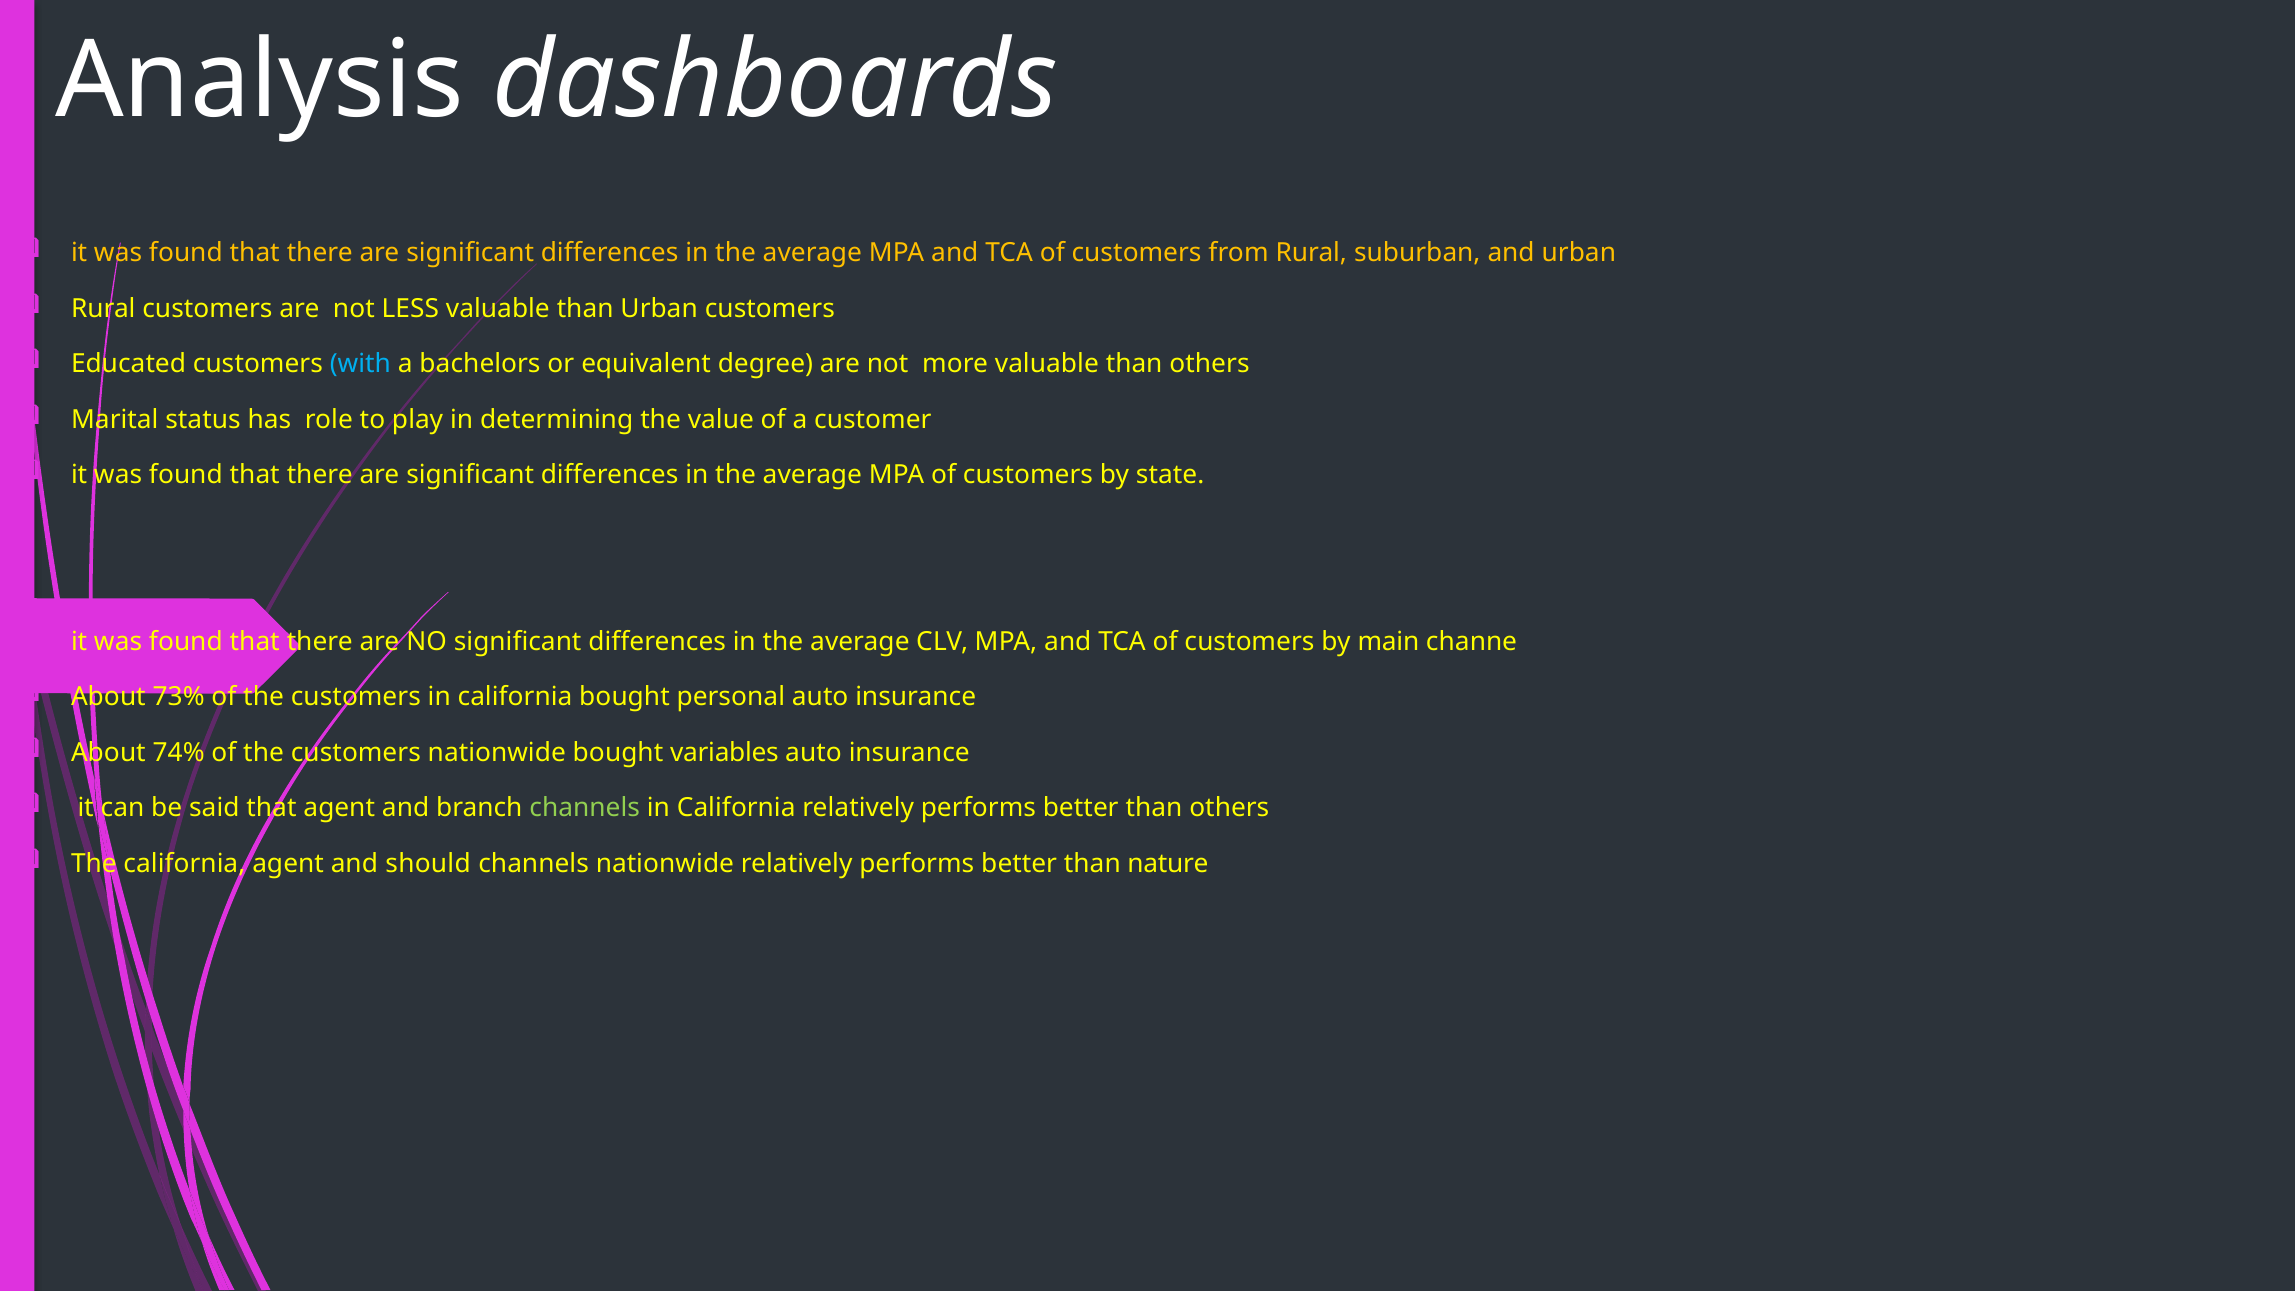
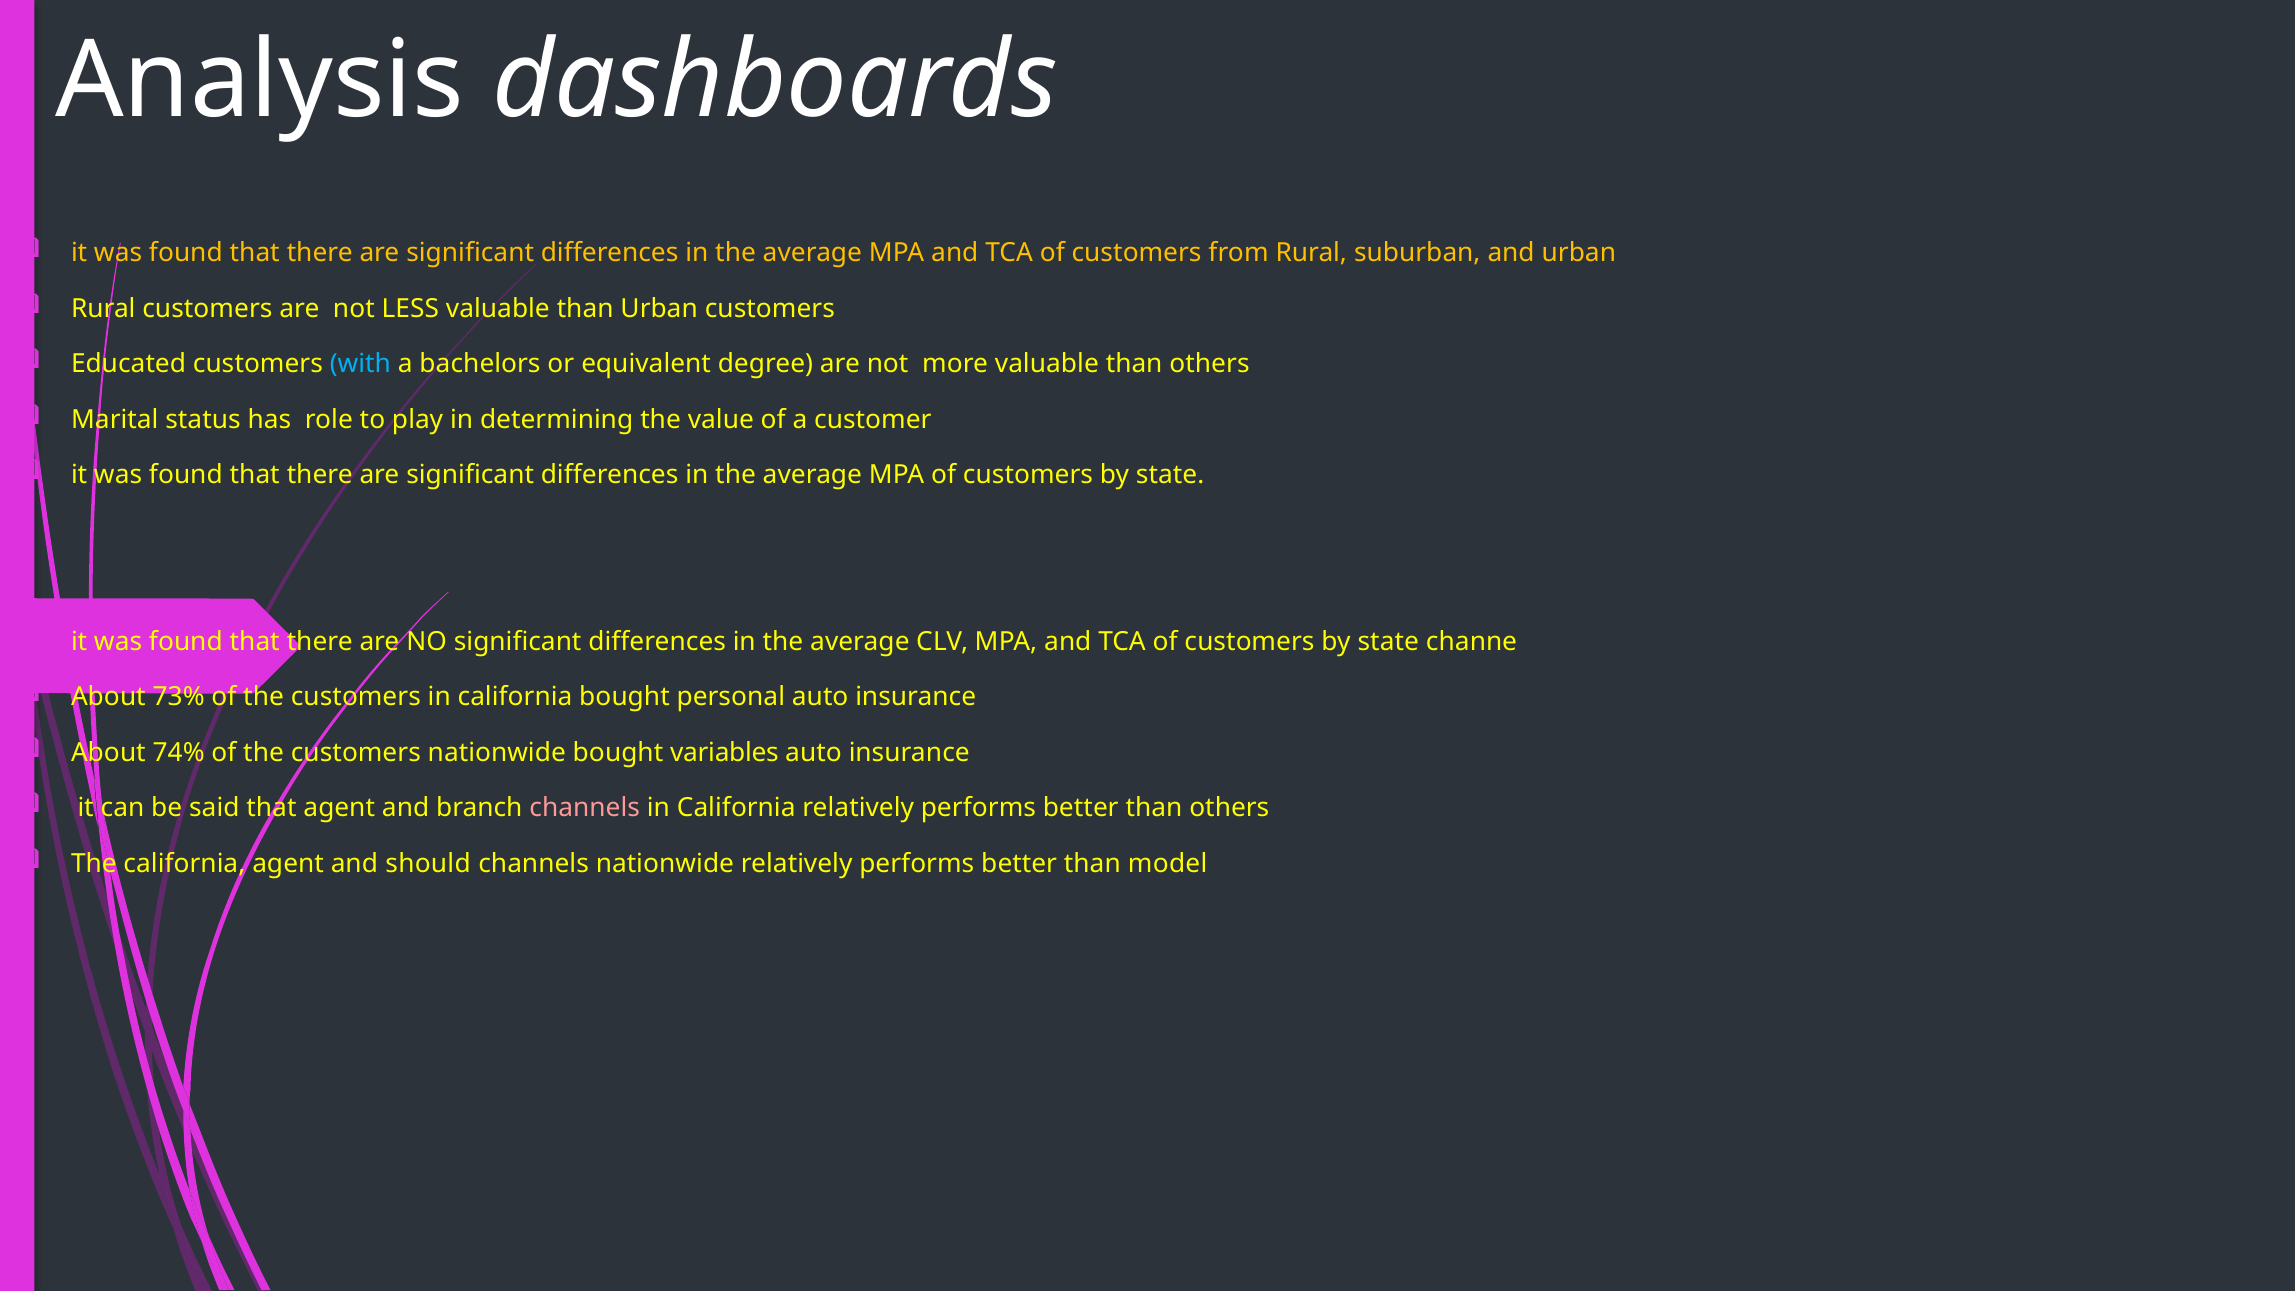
main at (1388, 642): main -> state
channels at (585, 808) colour: light green -> pink
nature: nature -> model
